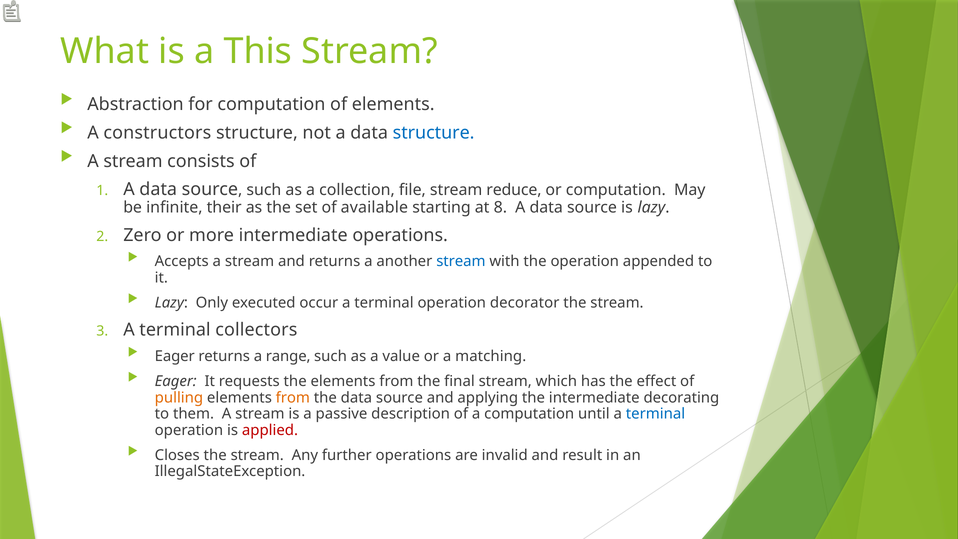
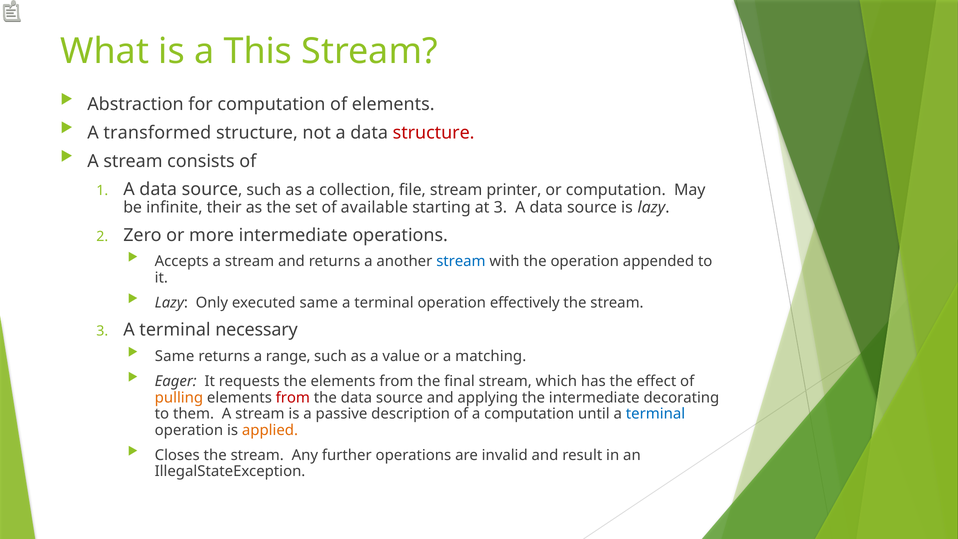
constructors: constructors -> transformed
structure at (434, 133) colour: blue -> red
reduce: reduce -> printer
at 8: 8 -> 3
executed occur: occur -> same
decorator: decorator -> effectively
collectors: collectors -> necessary
Eager at (175, 356): Eager -> Same
from at (293, 398) colour: orange -> red
applied colour: red -> orange
